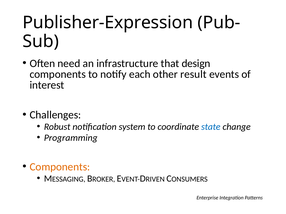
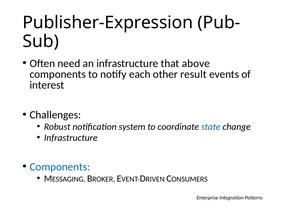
design: design -> above
Programming at (71, 138): Programming -> Infrastructure
Components at (60, 167) colour: orange -> blue
